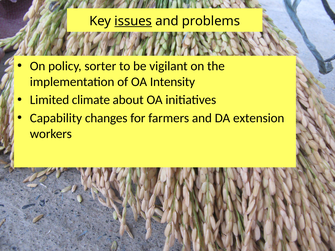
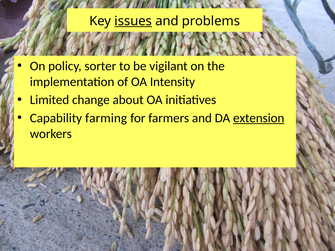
climate: climate -> change
changes: changes -> farming
extension underline: none -> present
